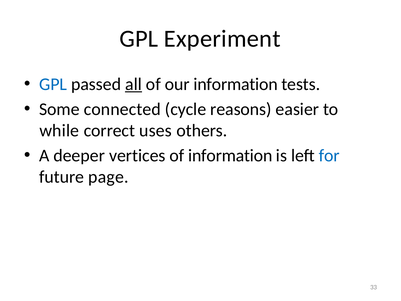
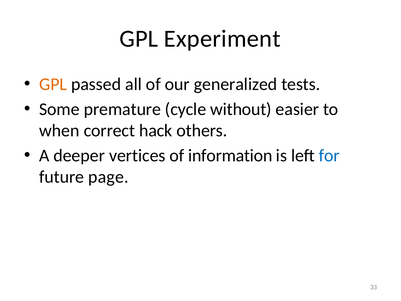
GPL at (53, 84) colour: blue -> orange
all underline: present -> none
our information: information -> generalized
connected: connected -> premature
reasons: reasons -> without
while: while -> when
uses: uses -> hack
